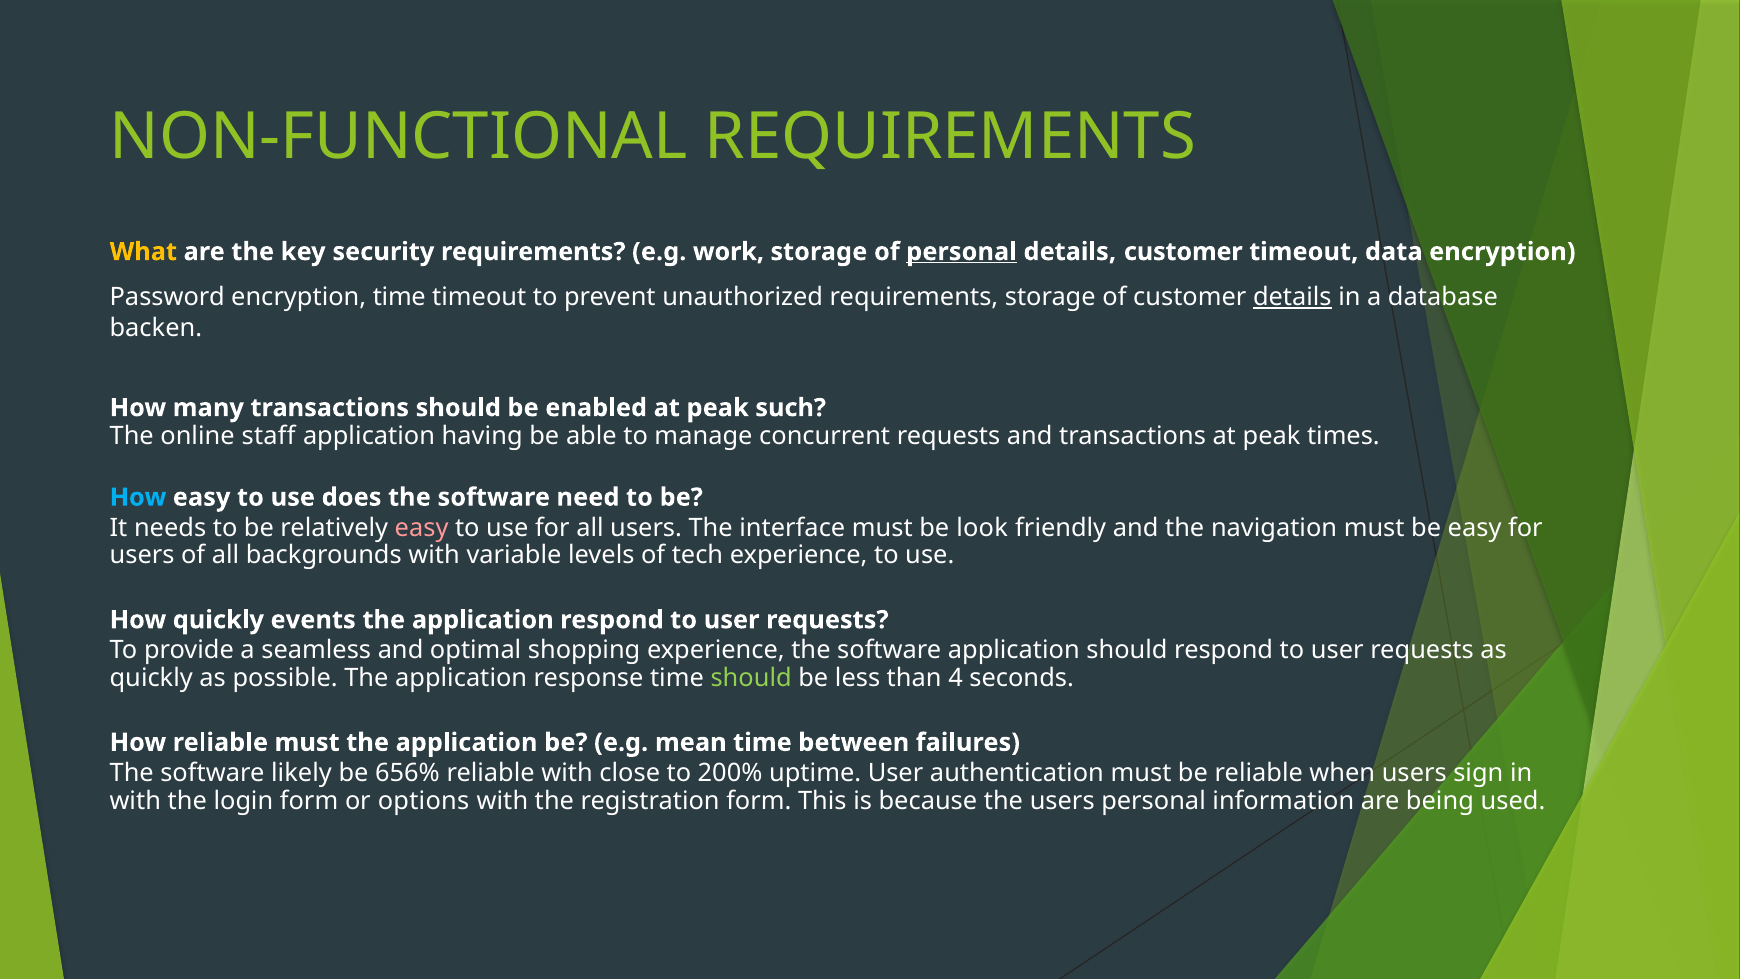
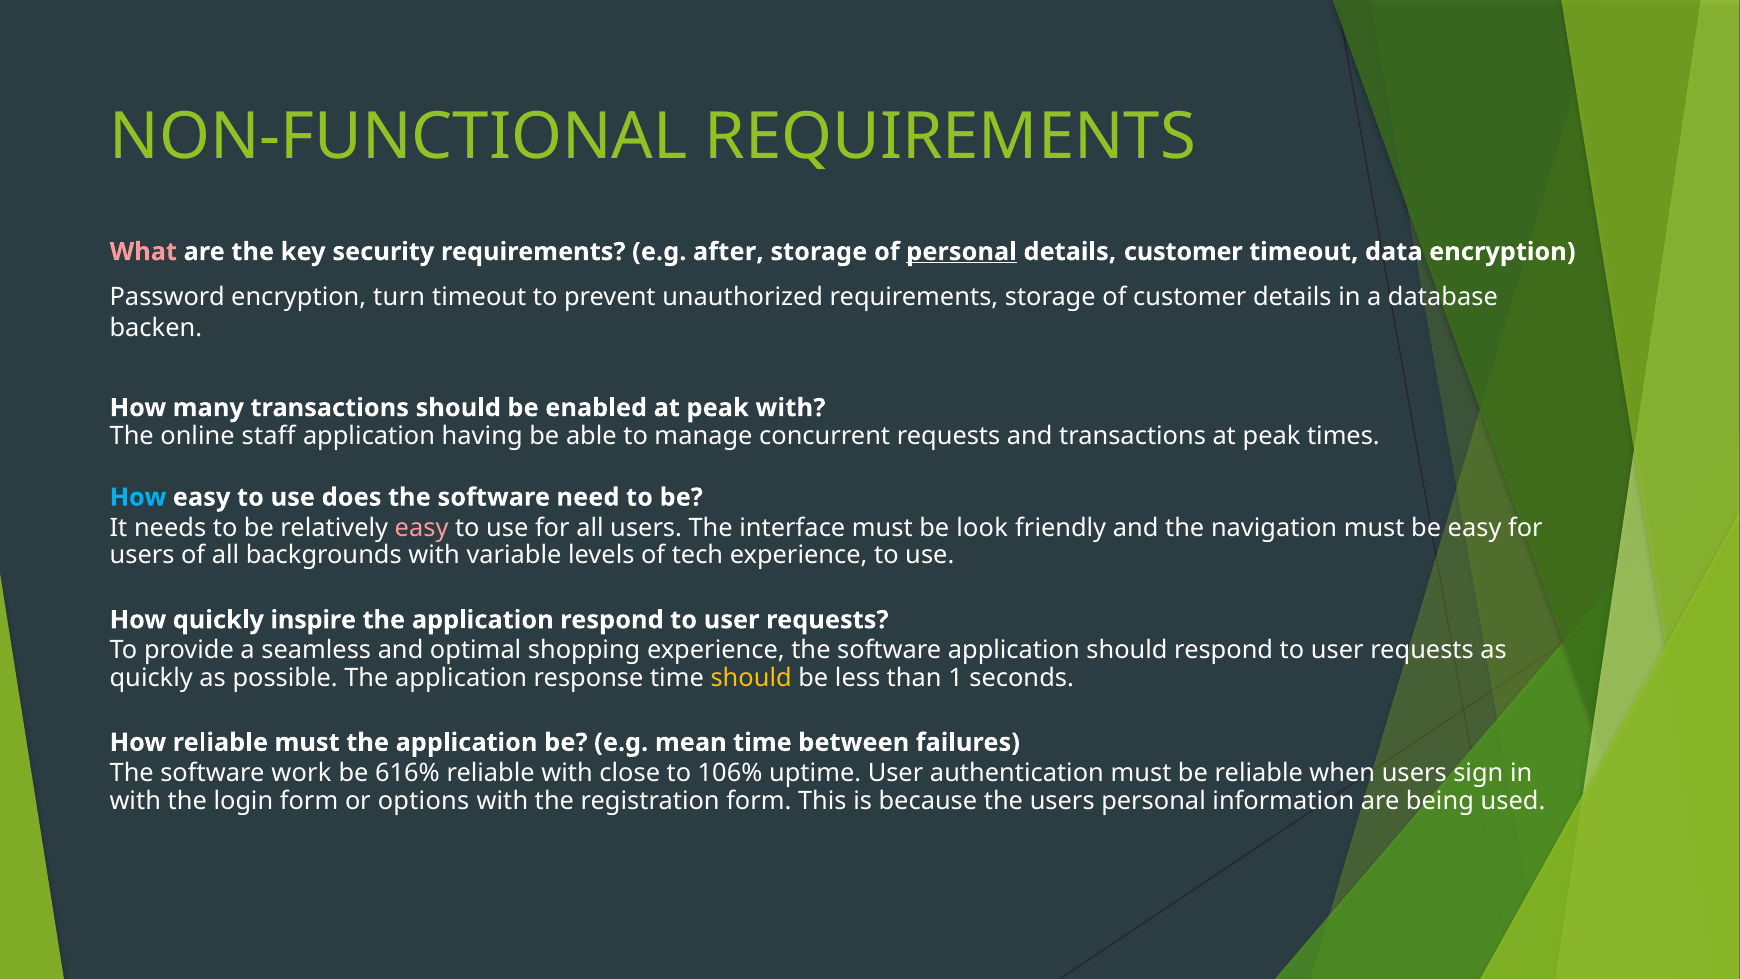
What colour: yellow -> pink
work: work -> after
encryption time: time -> turn
details at (1292, 297) underline: present -> none
peak such: such -> with
events: events -> inspire
should at (751, 678) colour: light green -> yellow
4: 4 -> 1
likely: likely -> work
656%: 656% -> 616%
200%: 200% -> 106%
